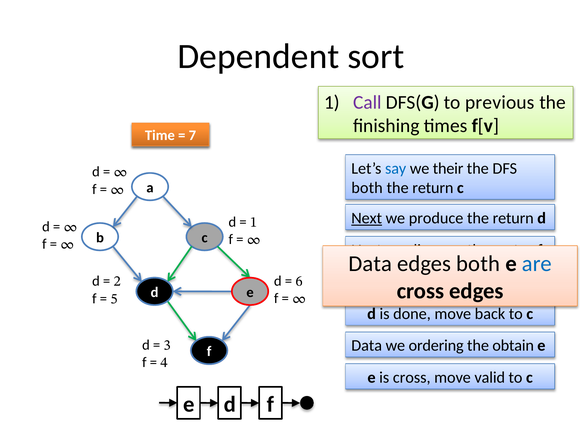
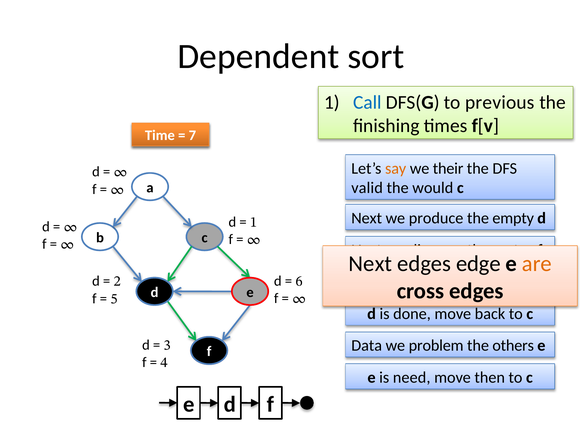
Call colour: purple -> blue
say colour: blue -> orange
both at (367, 188): both -> valid
return at (433, 188): return -> would
Next at (367, 218) underline: present -> none
return at (513, 218): return -> empty
Data at (370, 264): Data -> Next
edges both: both -> edge
are colour: blue -> orange
ordering: ordering -> problem
obtain: obtain -> others
is cross: cross -> need
valid: valid -> then
